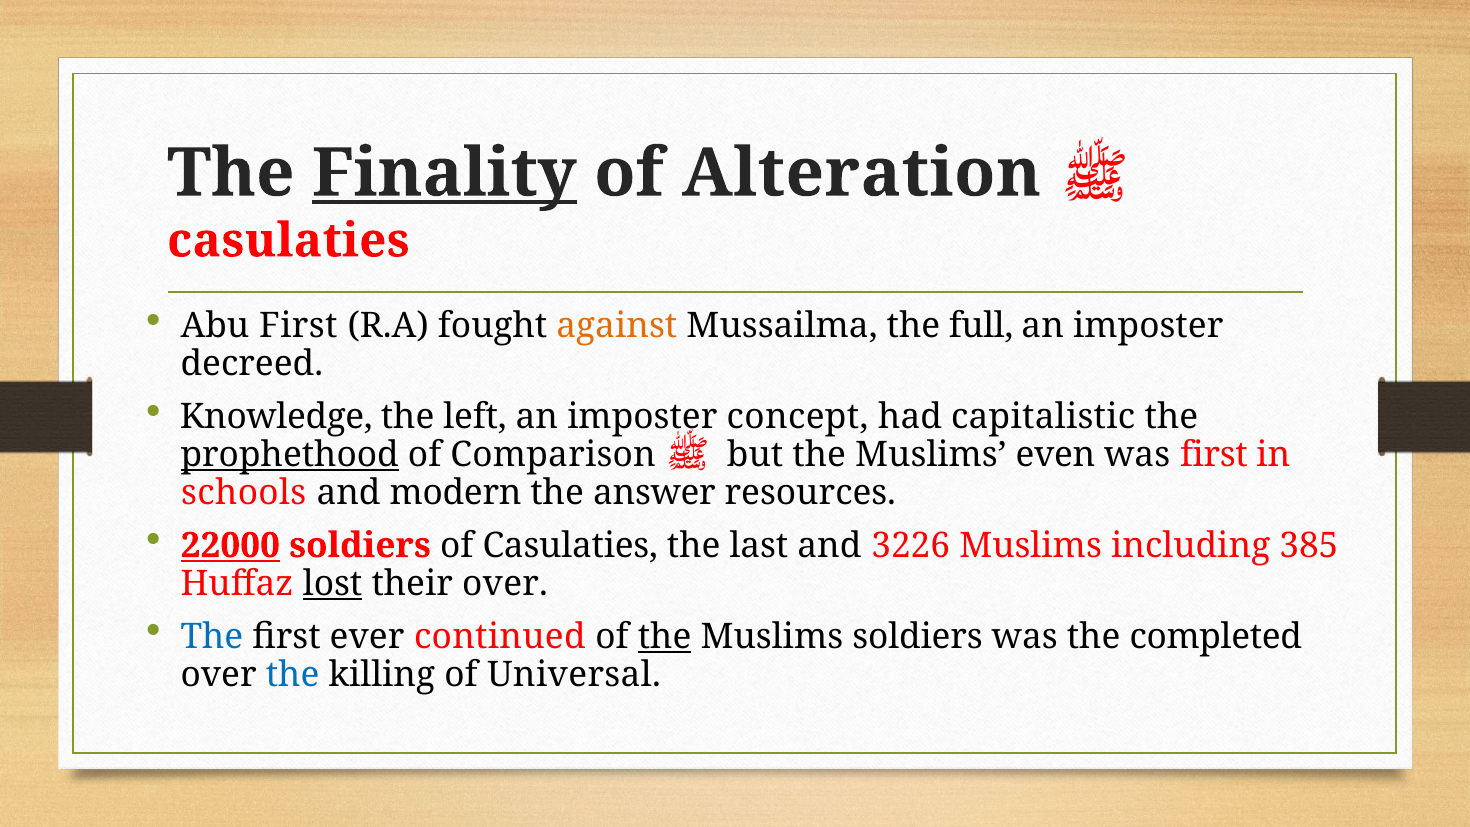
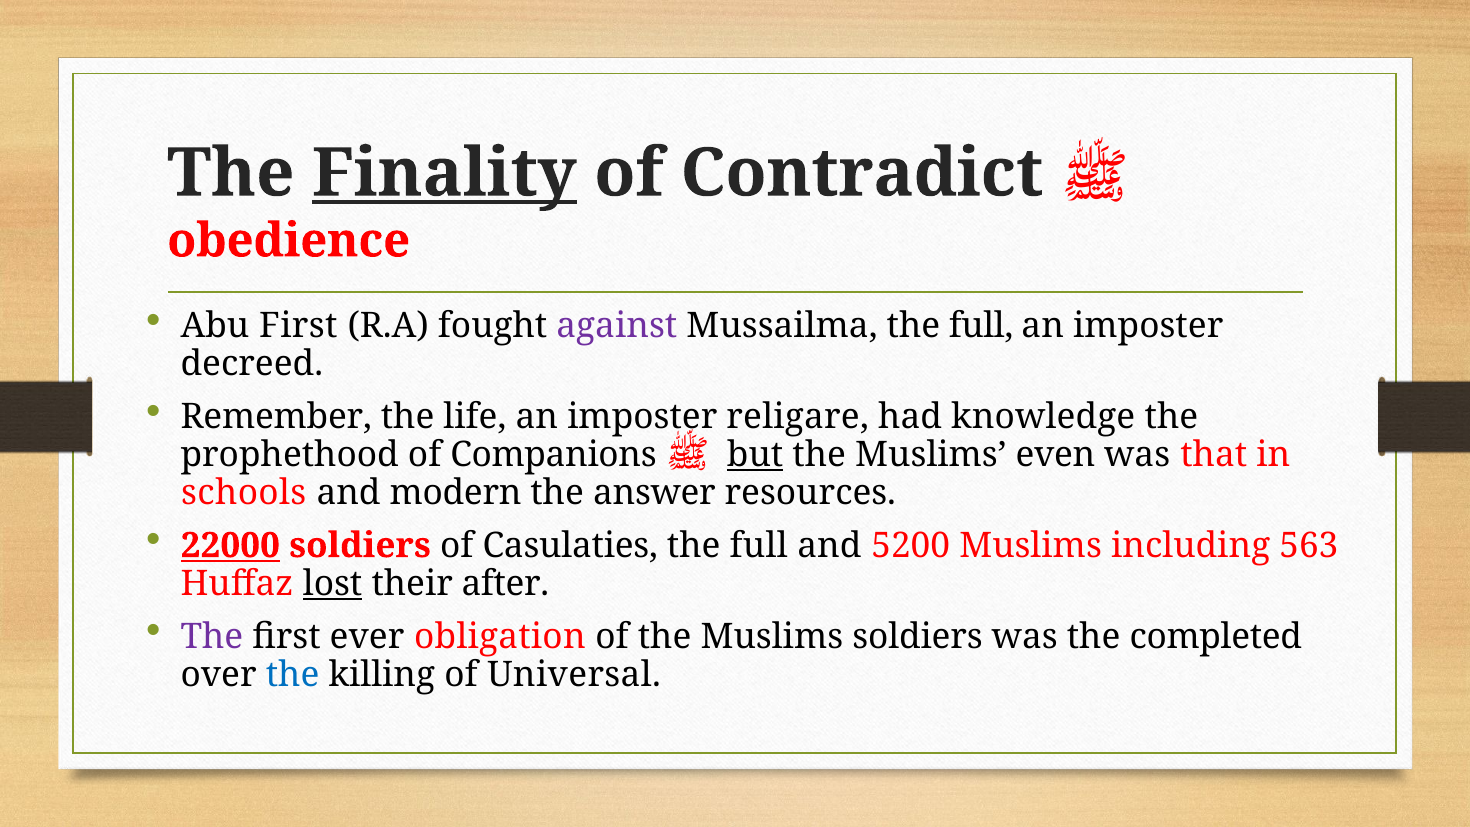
Alteration: Alteration -> Contradict
casulaties at (288, 241): casulaties -> obedience
against colour: orange -> purple
Knowledge: Knowledge -> Remember
left: left -> life
concept: concept -> religare
capitalistic: capitalistic -> knowledge
prophethood underline: present -> none
Comparison: Comparison -> Companions
but underline: none -> present
was first: first -> that
last at (759, 545): last -> full
3226: 3226 -> 5200
385: 385 -> 563
their over: over -> after
The at (212, 636) colour: blue -> purple
continued: continued -> obligation
the at (665, 636) underline: present -> none
